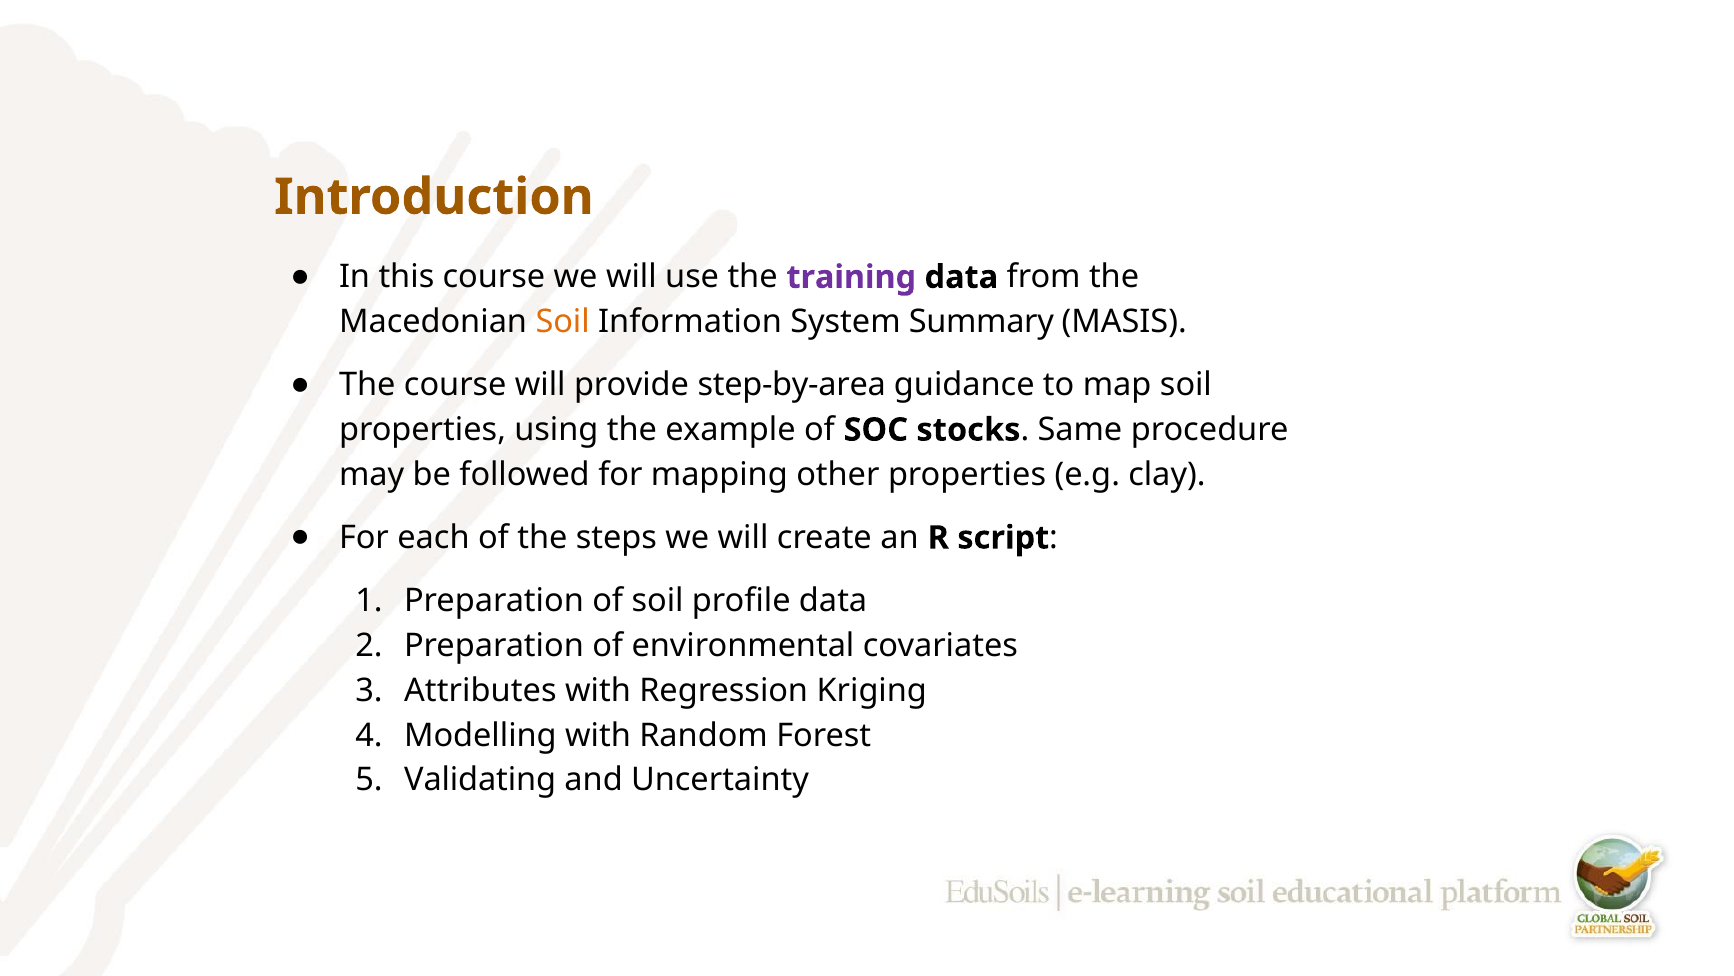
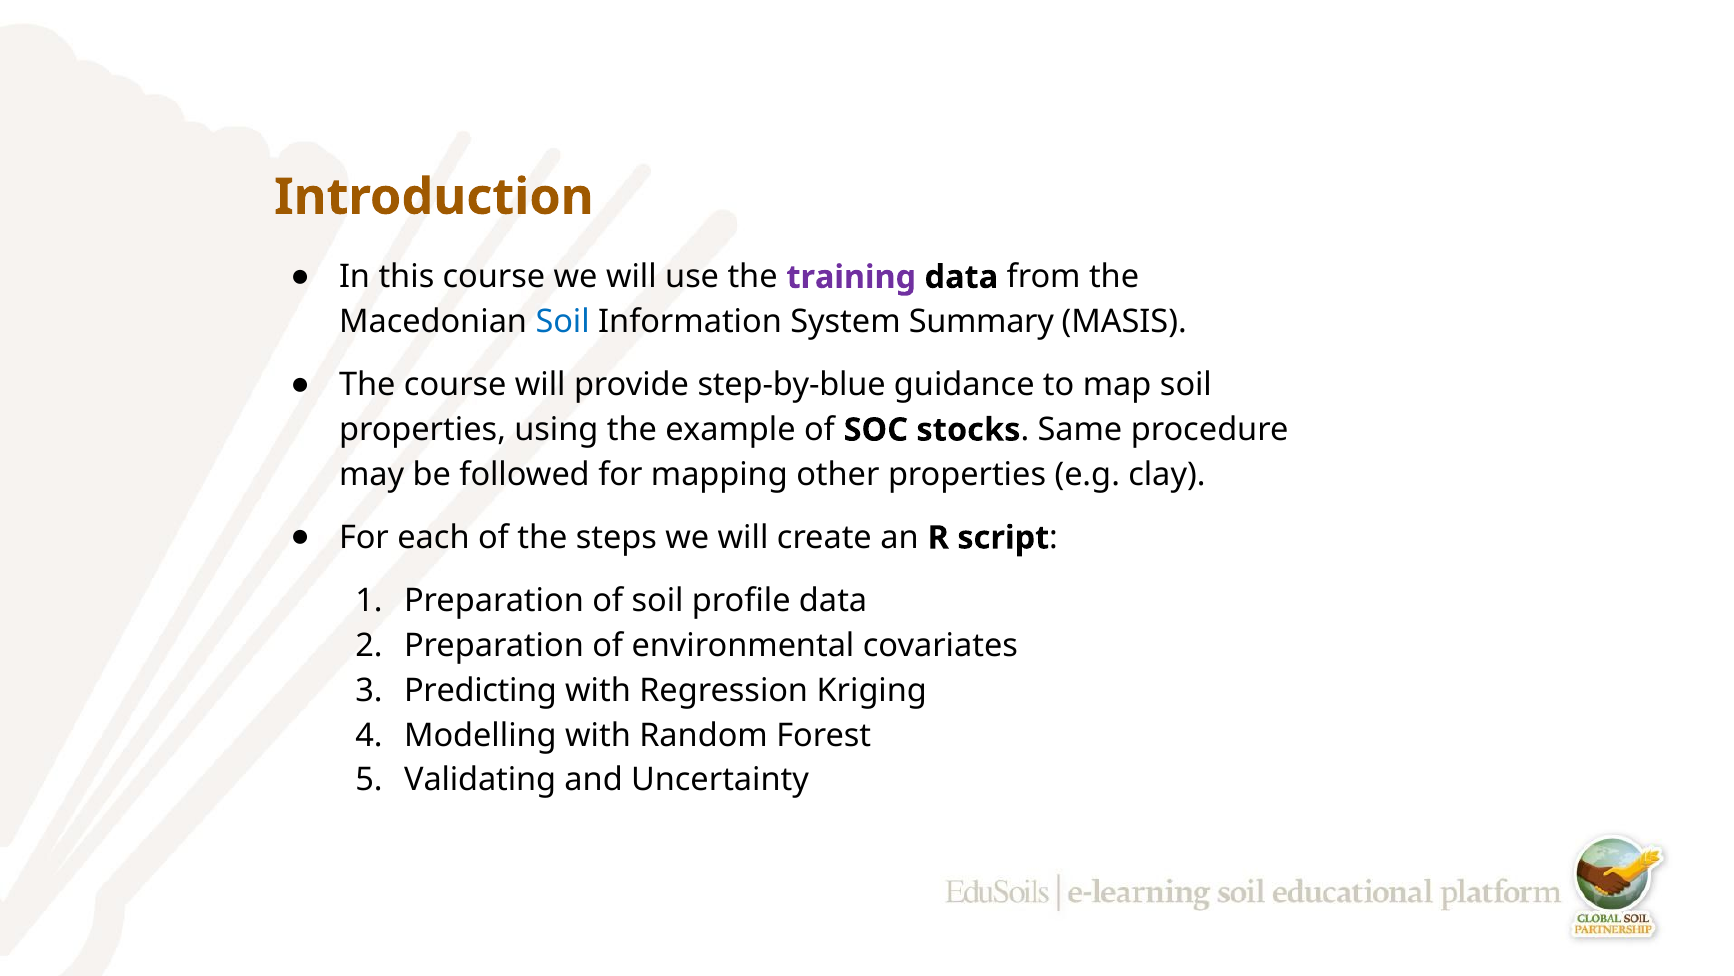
Soil at (563, 322) colour: orange -> blue
step-by-area: step-by-area -> step-by-blue
Attributes: Attributes -> Predicting
